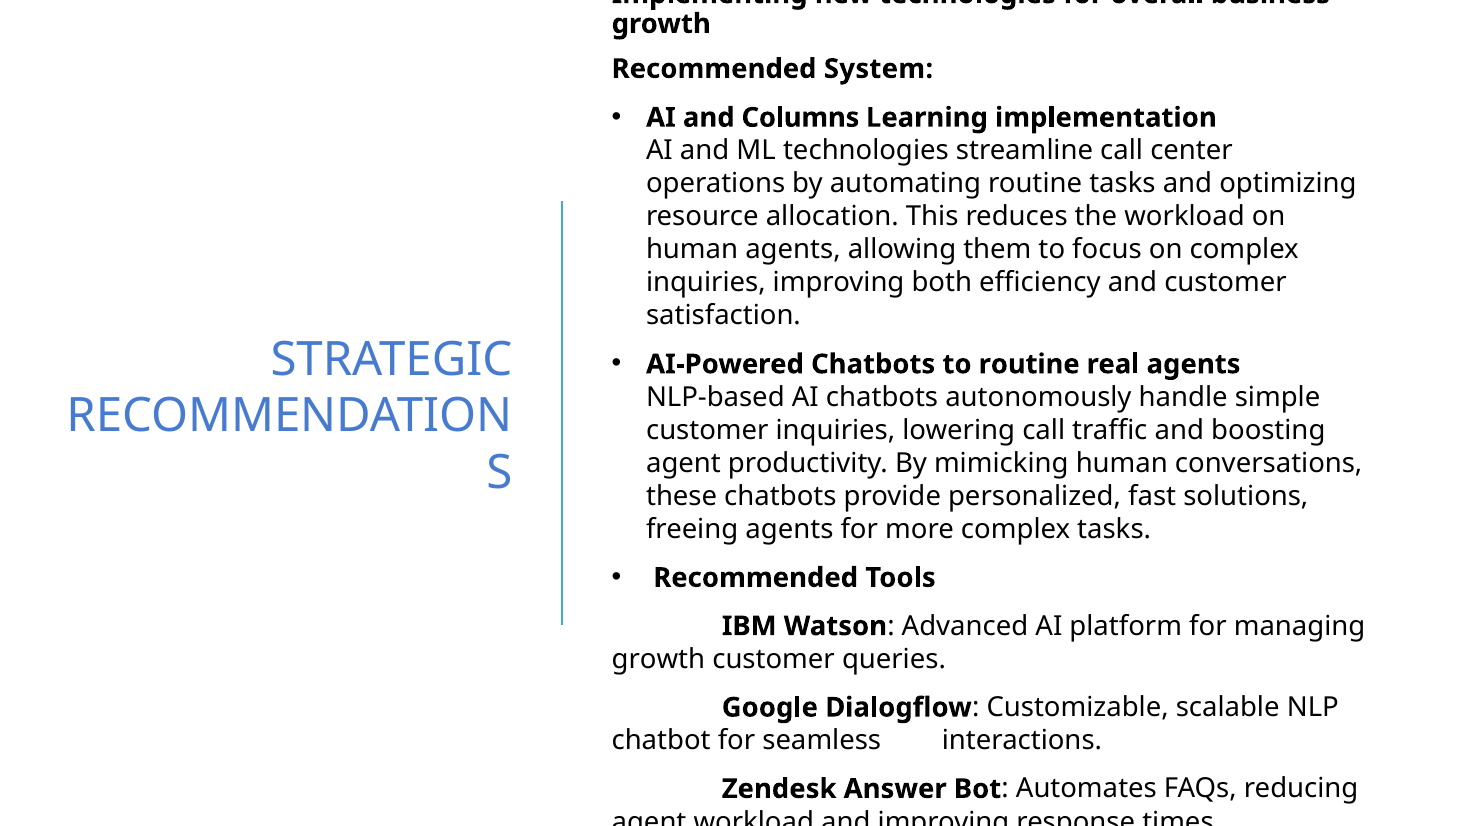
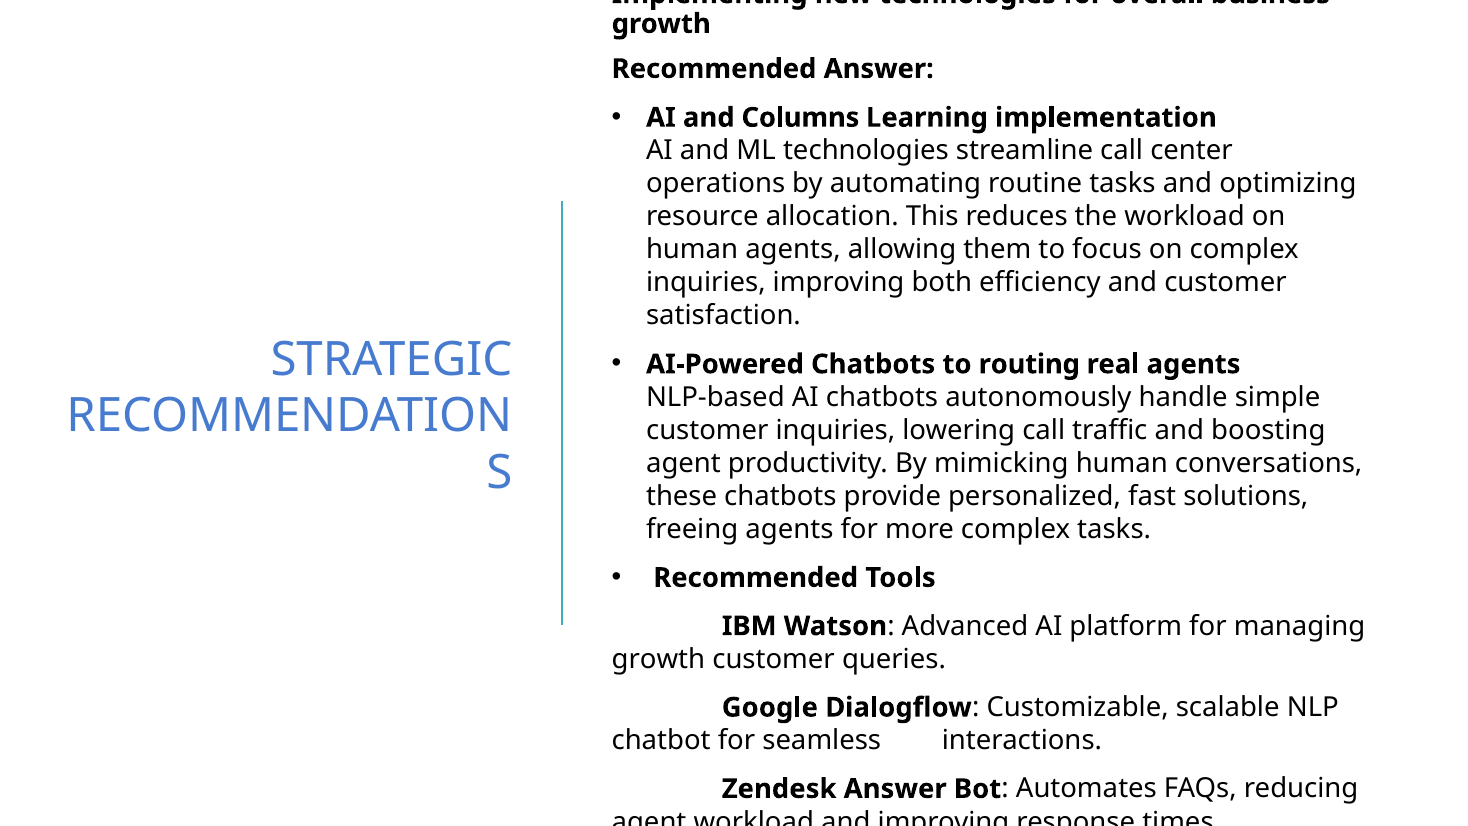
Recommended System: System -> Answer
to routine: routine -> routing
